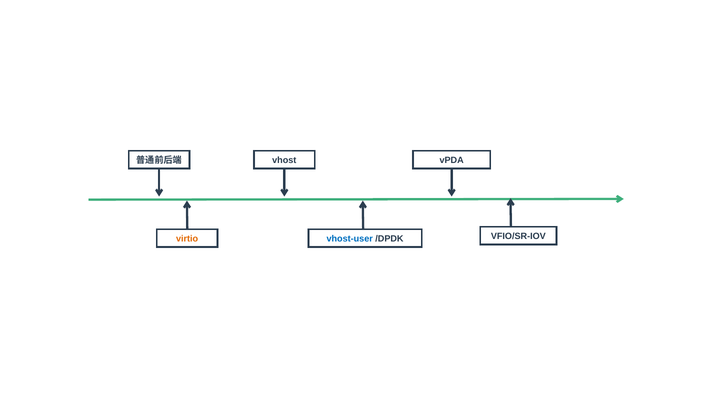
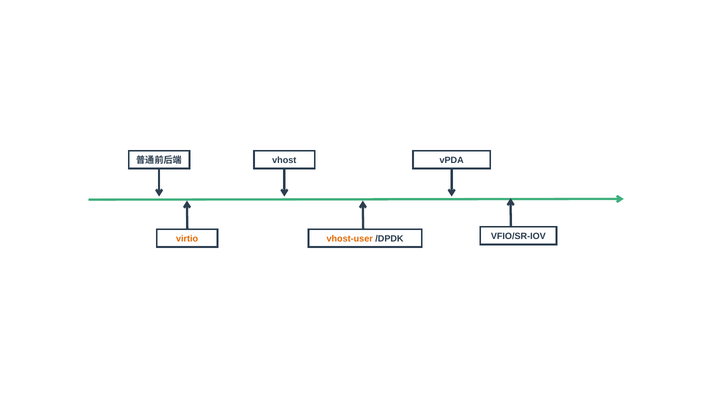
vhost-user colour: blue -> orange
